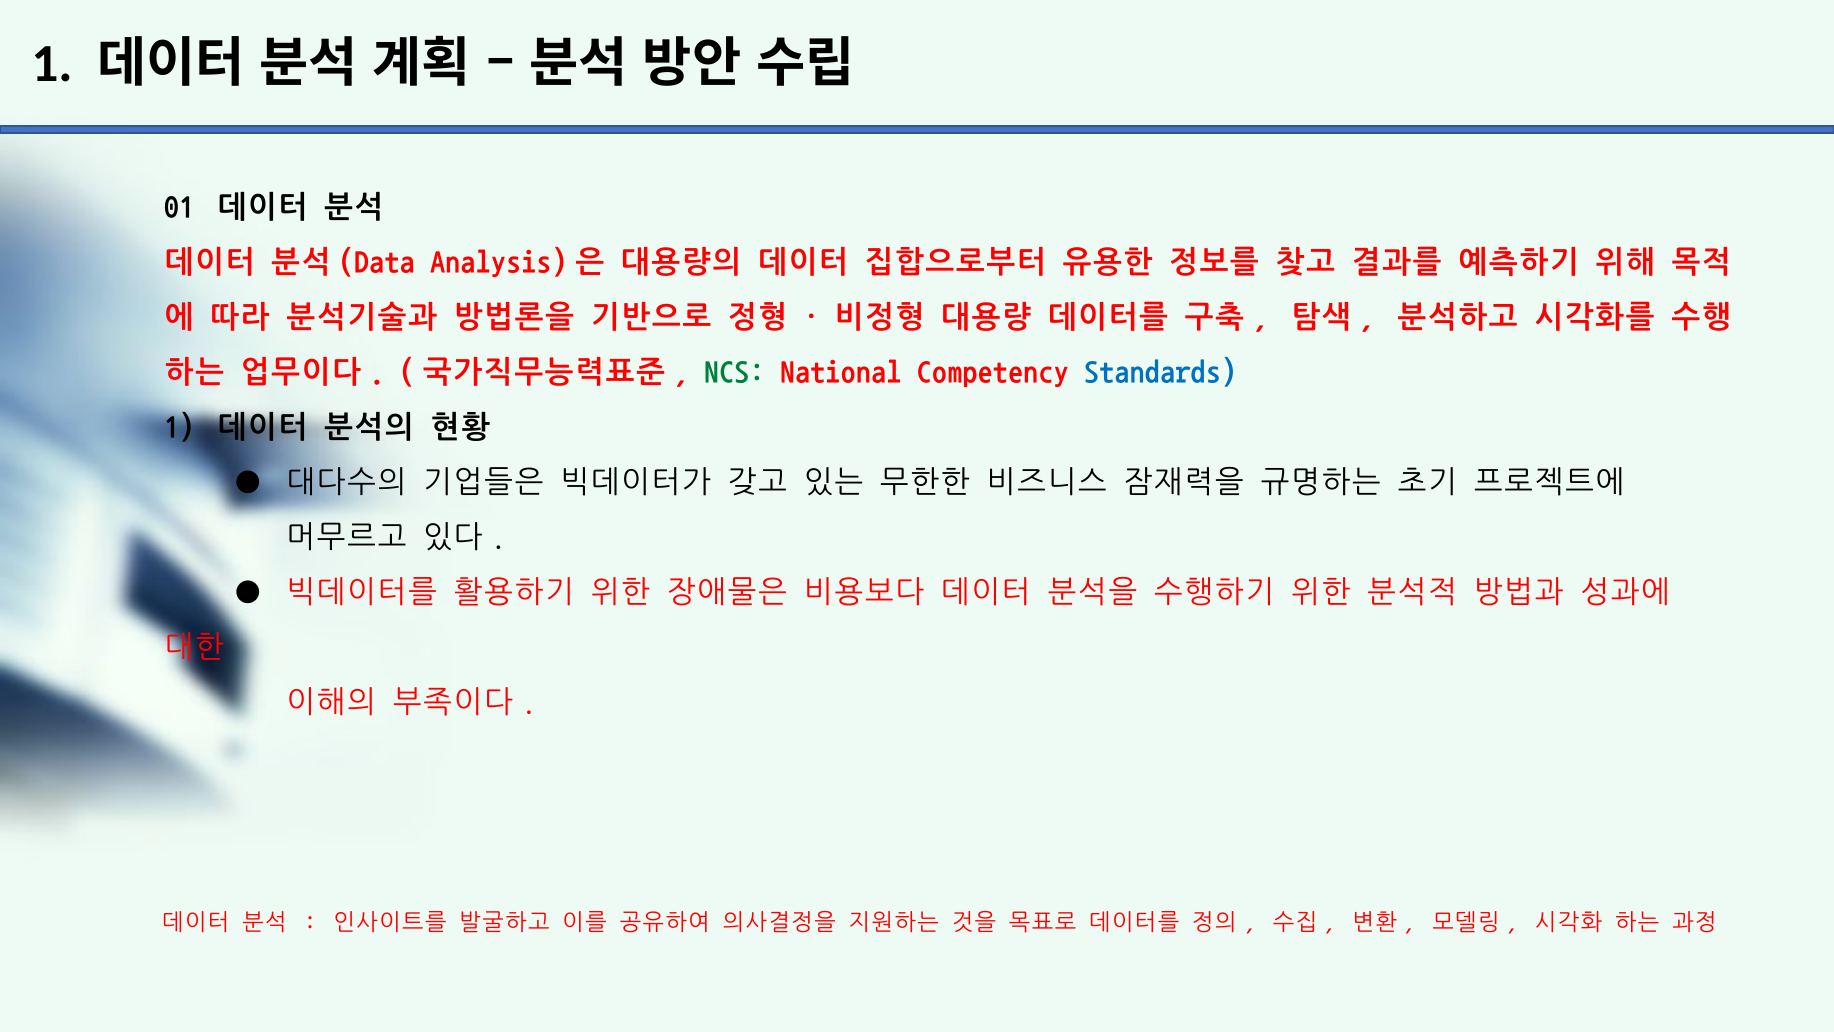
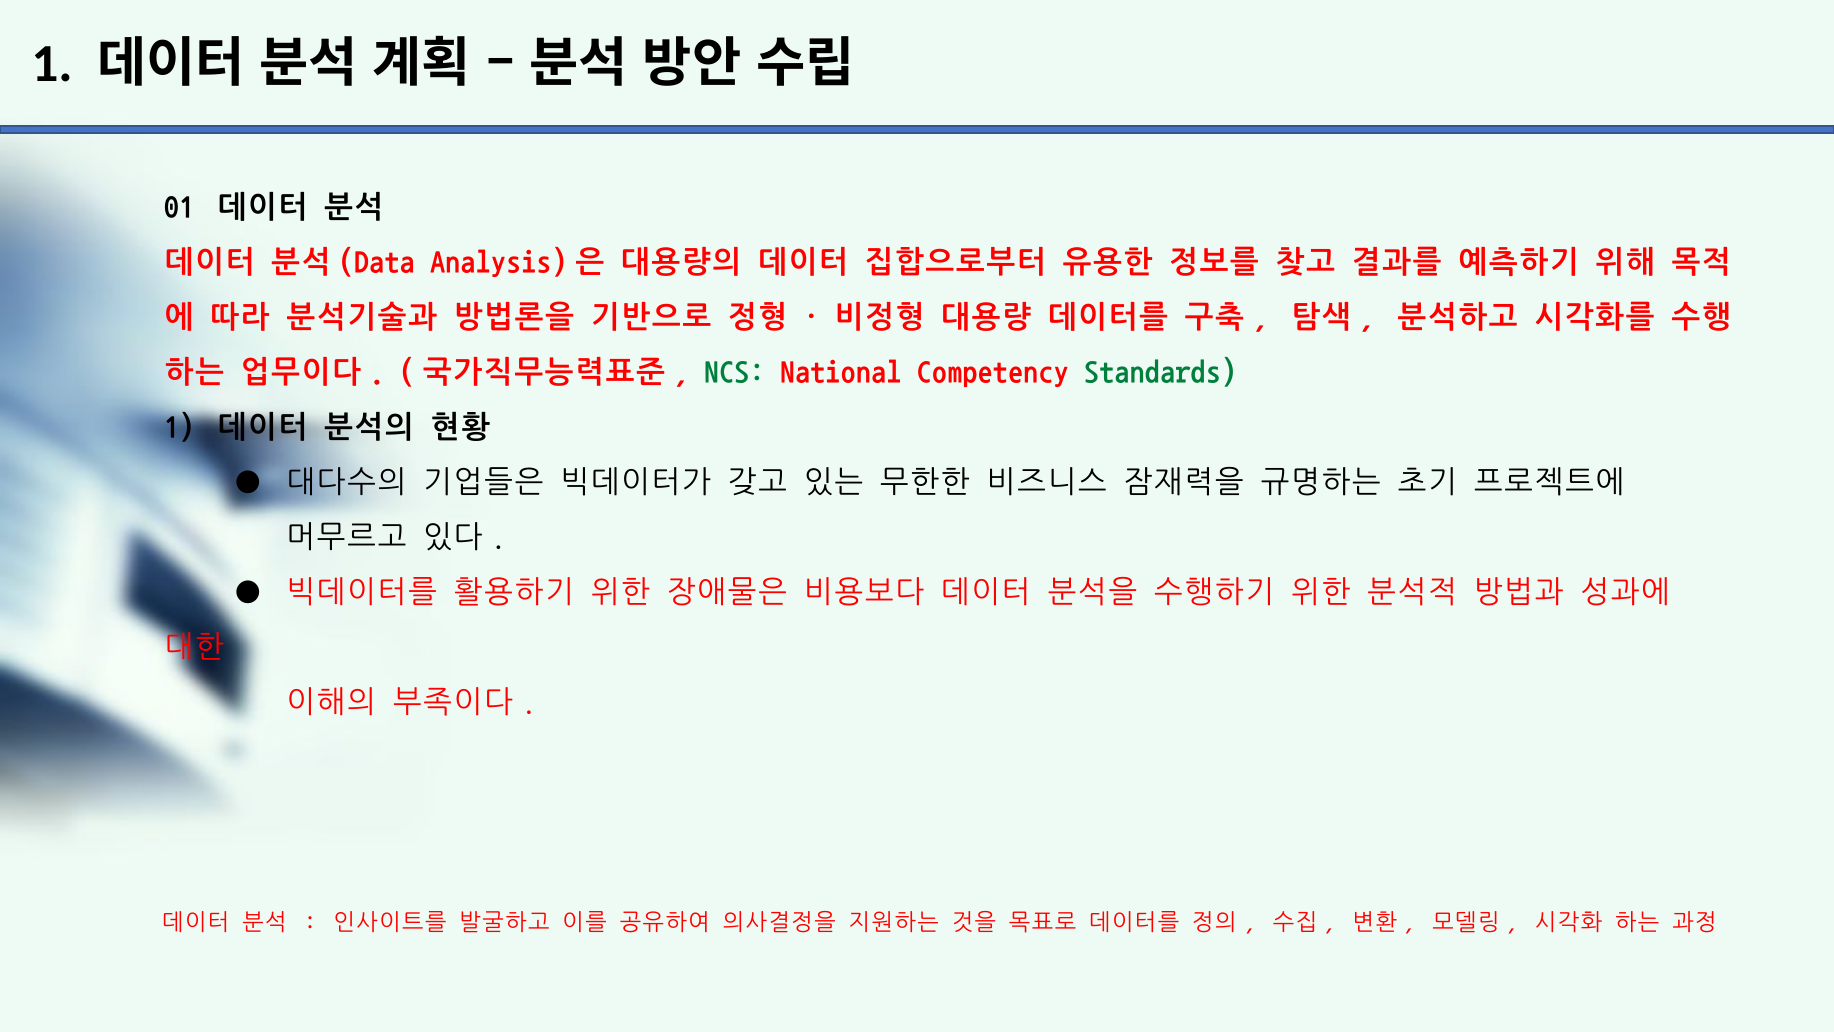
Standards colour: blue -> green
